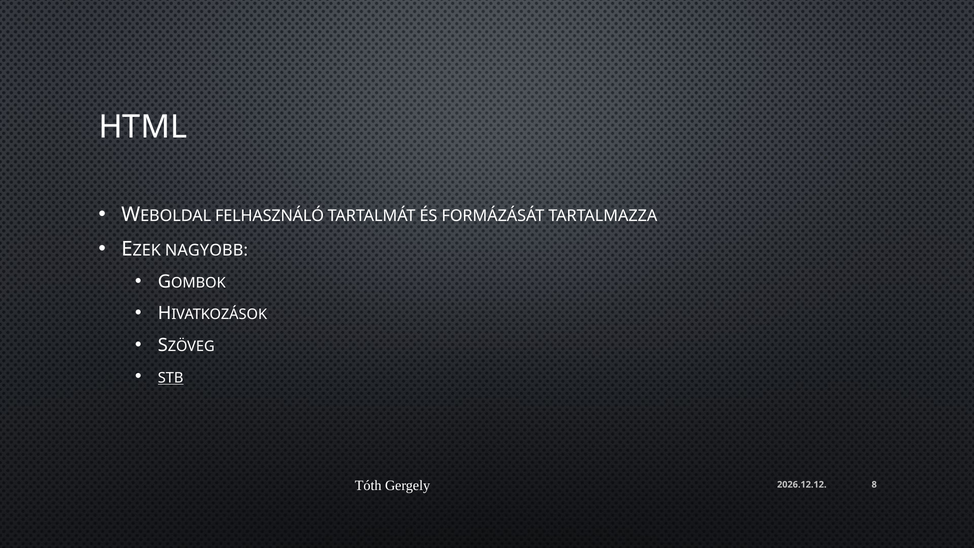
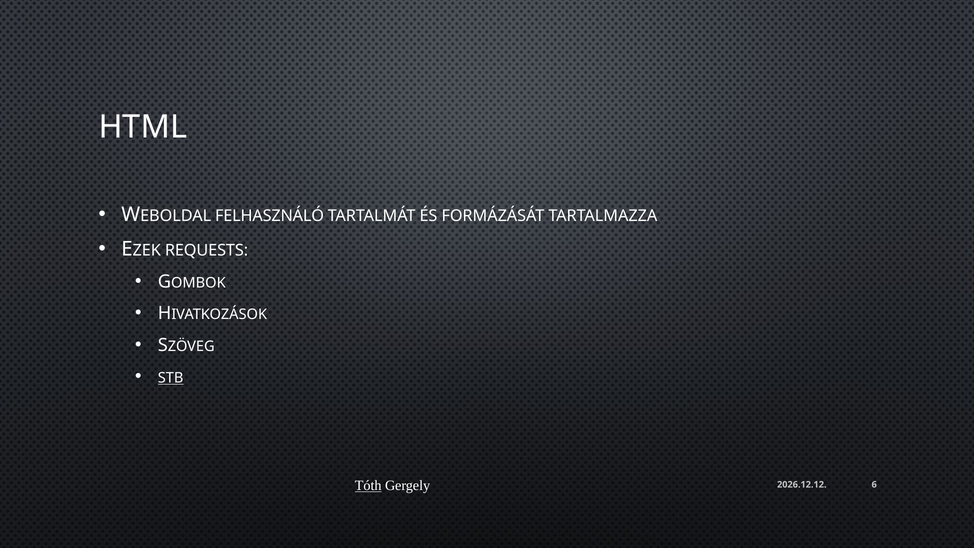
NAGYOBB: NAGYOBB -> REQUESTS
Tóth underline: none -> present
8: 8 -> 6
